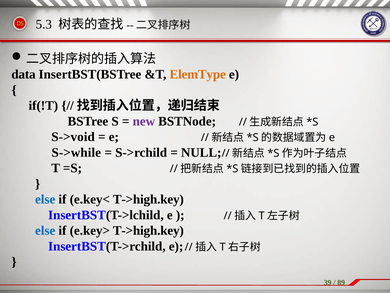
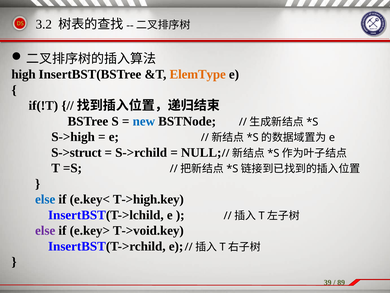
5.3: 5.3 -> 3.2
data: data -> high
new colour: purple -> blue
S->void: S->void -> S->high
S->while: S->while -> S->struct
else at (45, 230) colour: blue -> purple
e.key> T->high.key: T->high.key -> T->void.key
